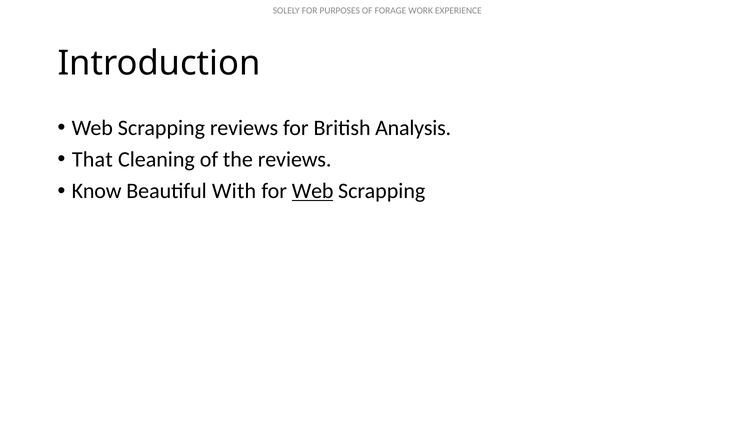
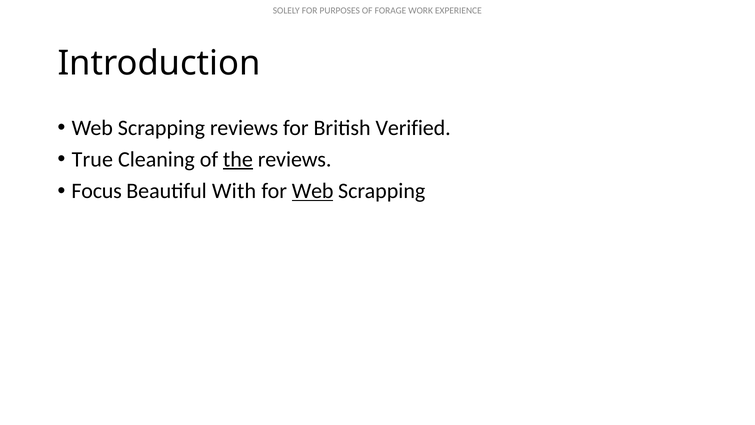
Analysis: Analysis -> Verified
That: That -> True
the underline: none -> present
Know: Know -> Focus
